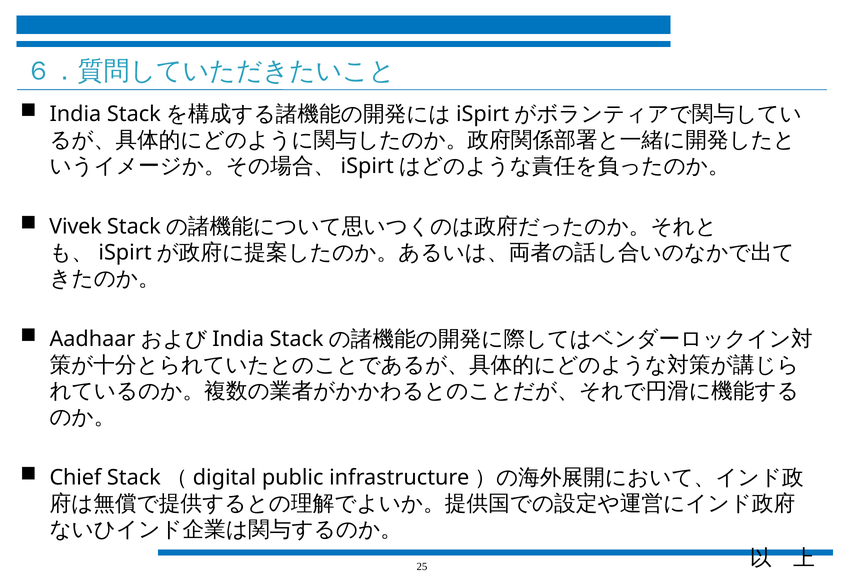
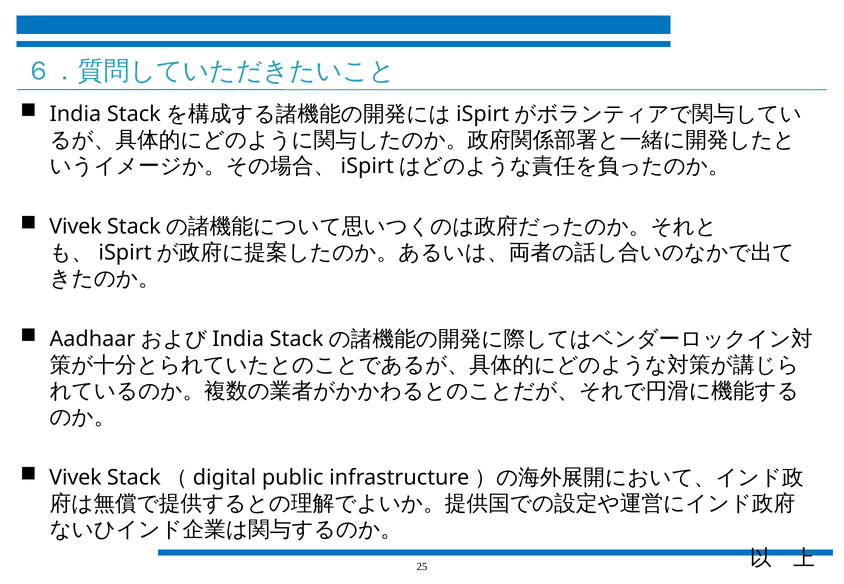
Chief at (75, 478): Chief -> Vivek
